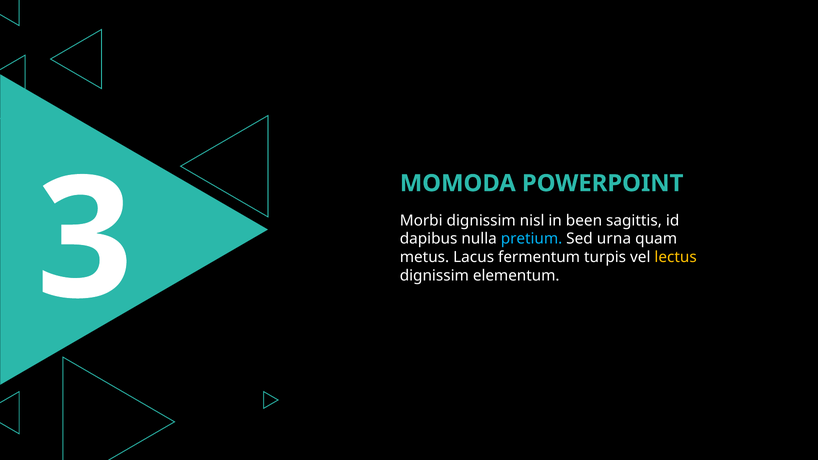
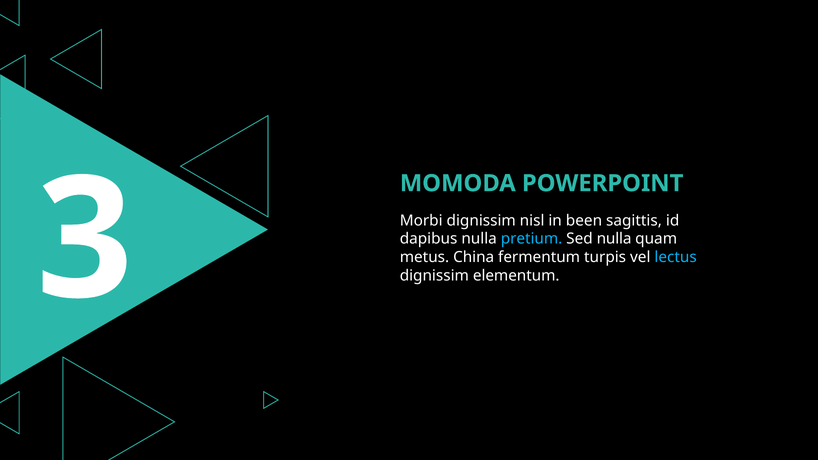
Sed urna: urna -> nulla
Lacus: Lacus -> China
lectus colour: yellow -> light blue
